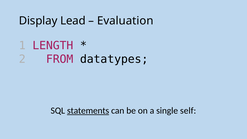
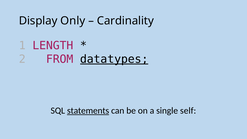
Lead: Lead -> Only
Evaluation: Evaluation -> Cardinality
datatypes underline: none -> present
